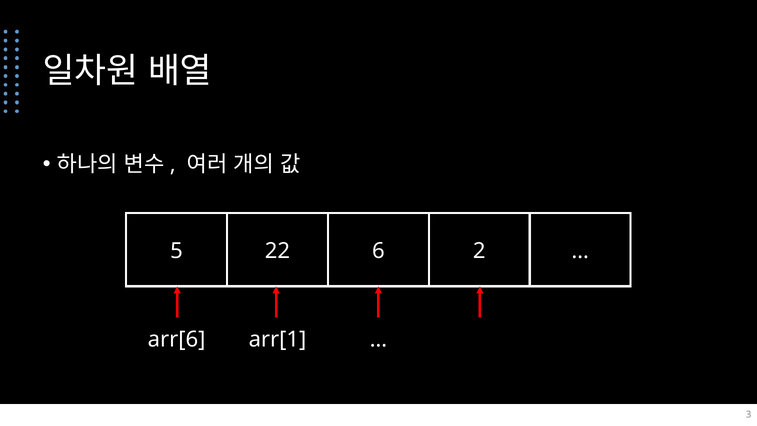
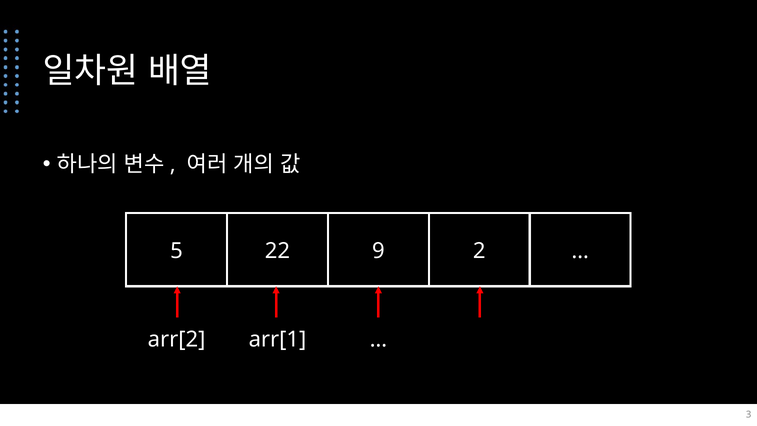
6: 6 -> 9
arr[6: arr[6 -> arr[2
